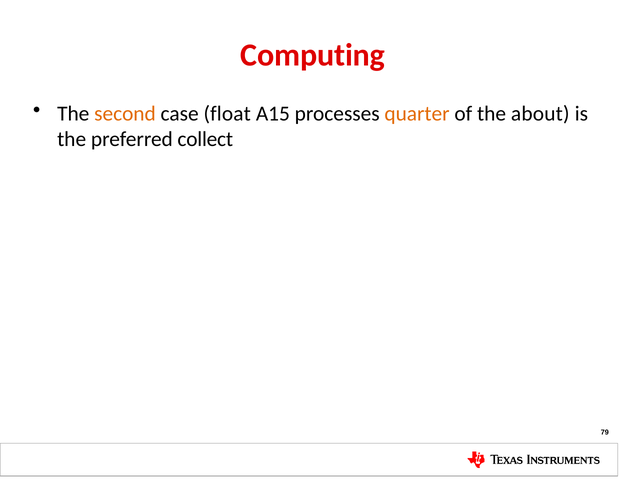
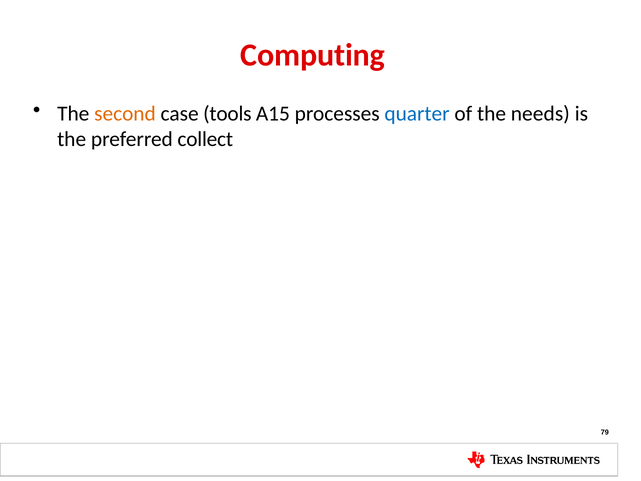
float: float -> tools
quarter colour: orange -> blue
about: about -> needs
